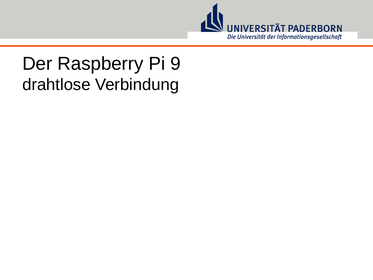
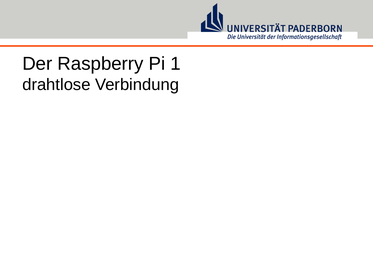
9: 9 -> 1
